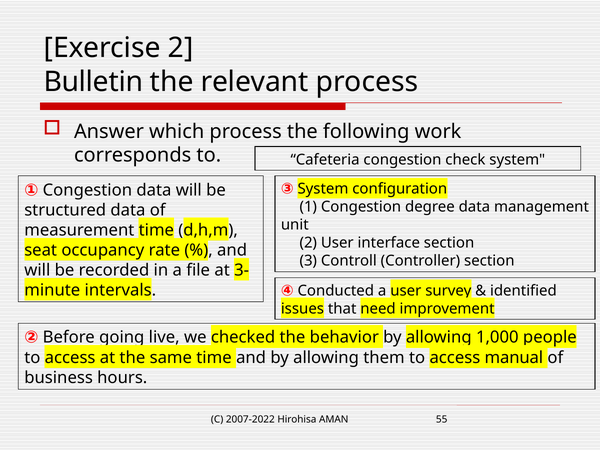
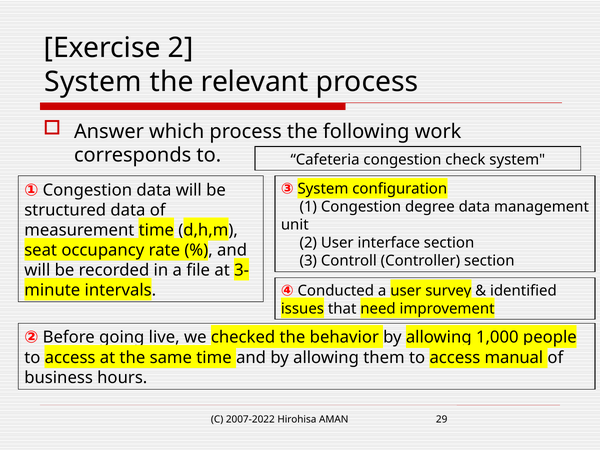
Bulletin at (93, 82): Bulletin -> System
55: 55 -> 29
